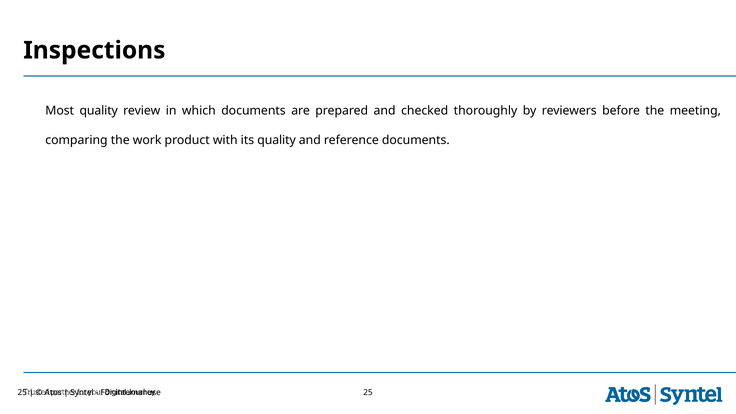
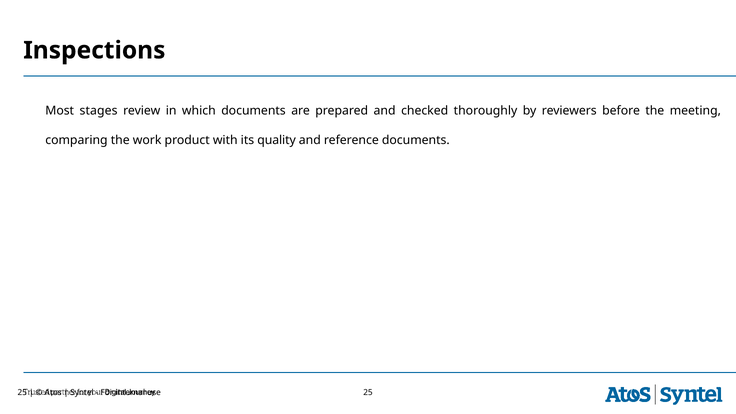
Most quality: quality -> stages
